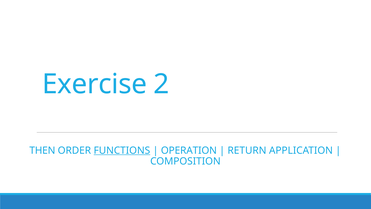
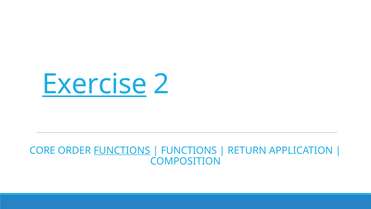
Exercise underline: none -> present
THEN: THEN -> CORE
OPERATION at (189, 150): OPERATION -> FUNCTIONS
